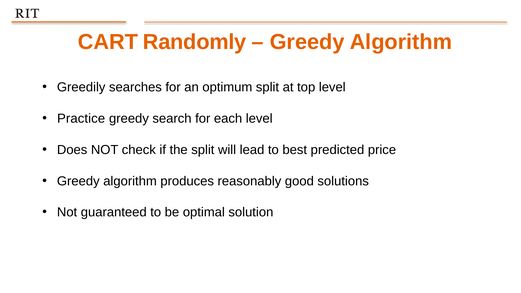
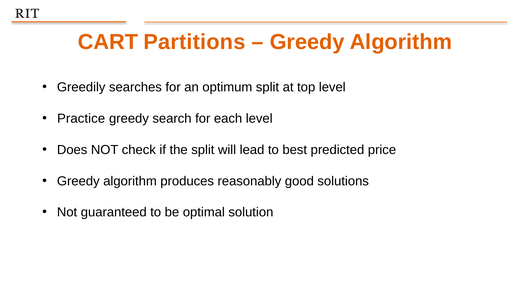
Randomly: Randomly -> Partitions
